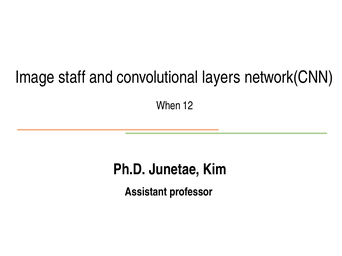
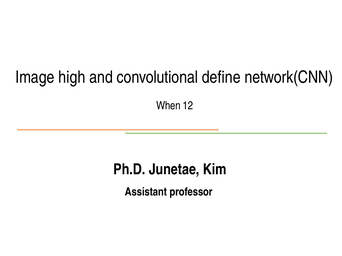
staff: staff -> high
layers: layers -> define
